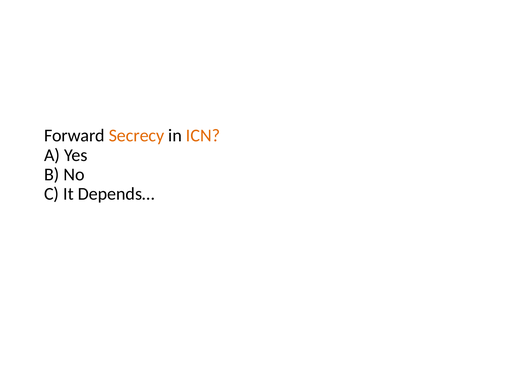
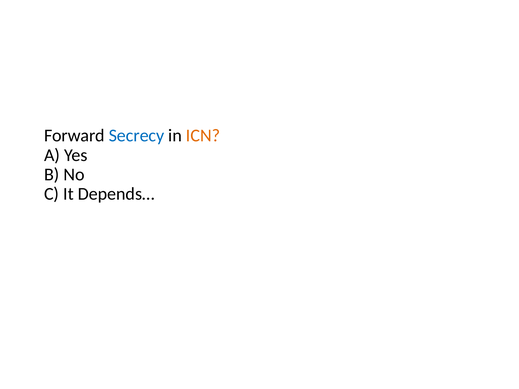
Secrecy colour: orange -> blue
